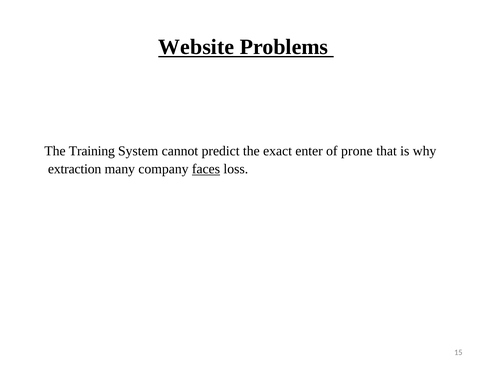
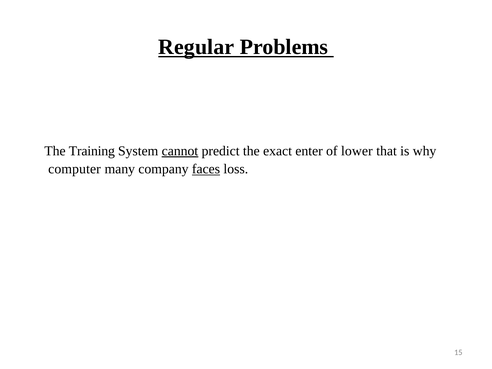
Website: Website -> Regular
cannot underline: none -> present
prone: prone -> lower
extraction: extraction -> computer
